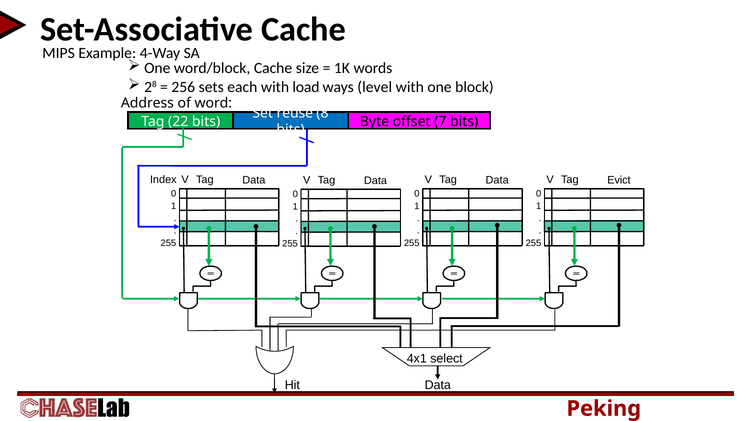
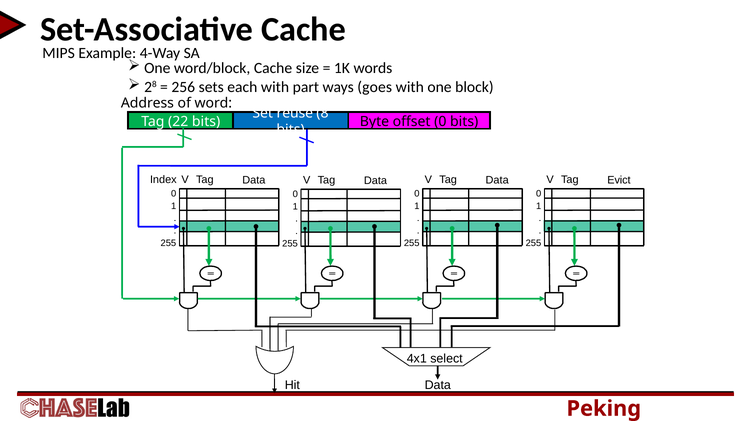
load: load -> part
level: level -> goes
offset 7: 7 -> 0
